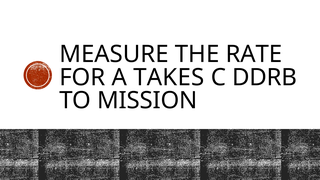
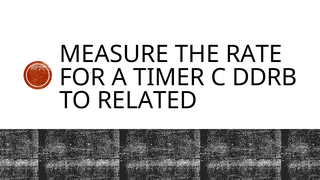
TAKES: TAKES -> TIMER
MISSION: MISSION -> RELATED
